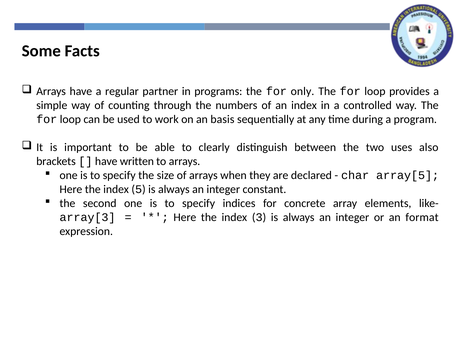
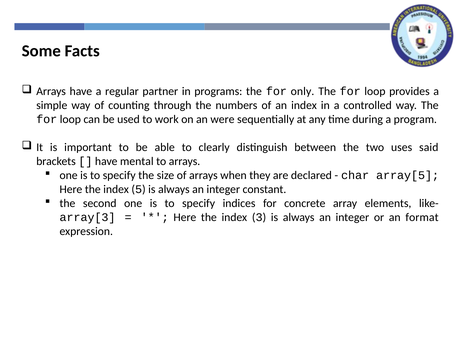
basis: basis -> were
also: also -> said
written: written -> mental
